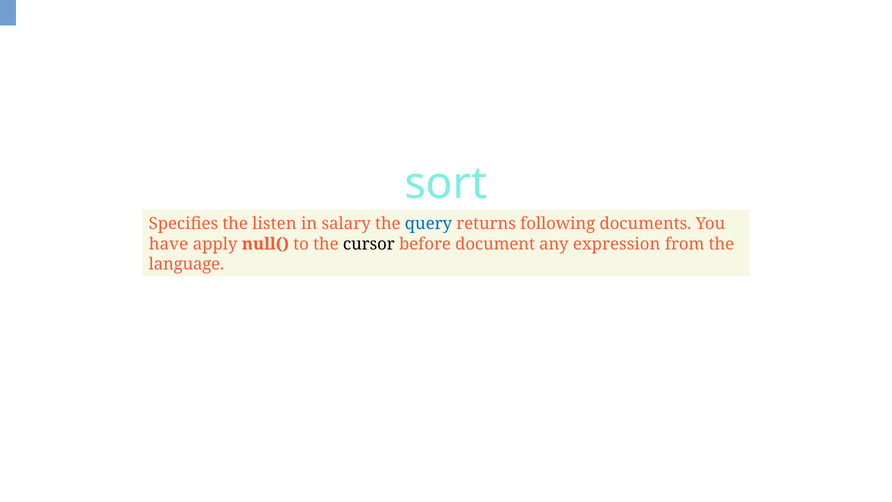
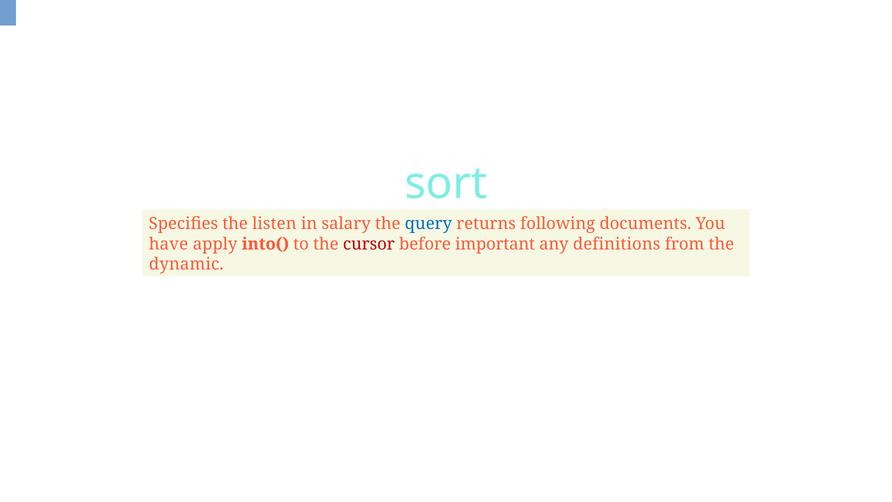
null(: null( -> into(
cursor colour: black -> red
document: document -> important
expression: expression -> definitions
language: language -> dynamic
